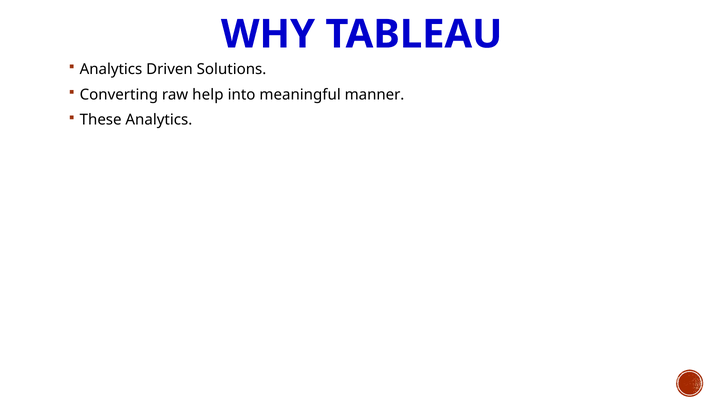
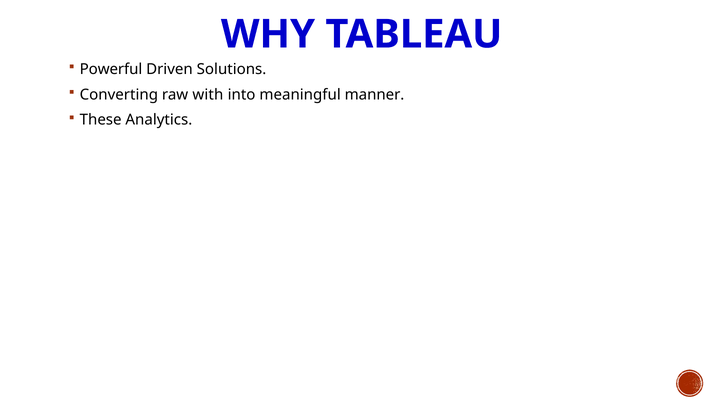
Analytics at (111, 69): Analytics -> Powerful
help: help -> with
